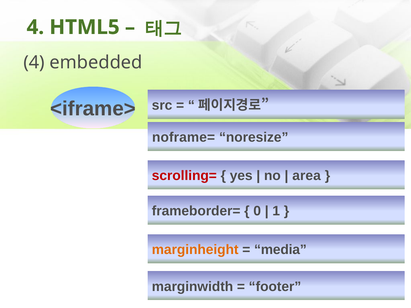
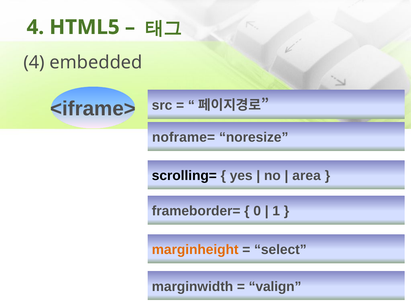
scrolling= colour: red -> black
media: media -> select
footer: footer -> valign
